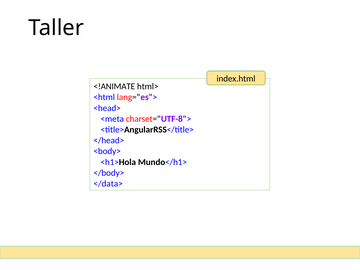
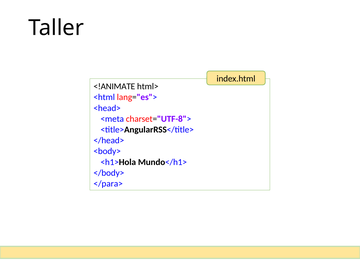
</data>: </data> -> </para>
